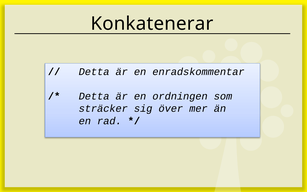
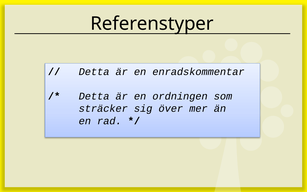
Konkatenerar: Konkatenerar -> Referenstyper
